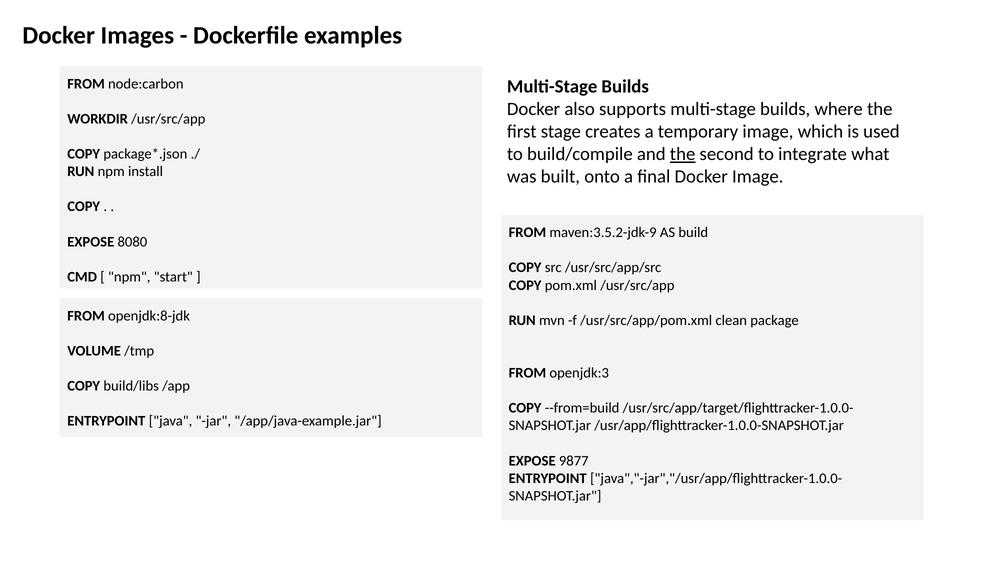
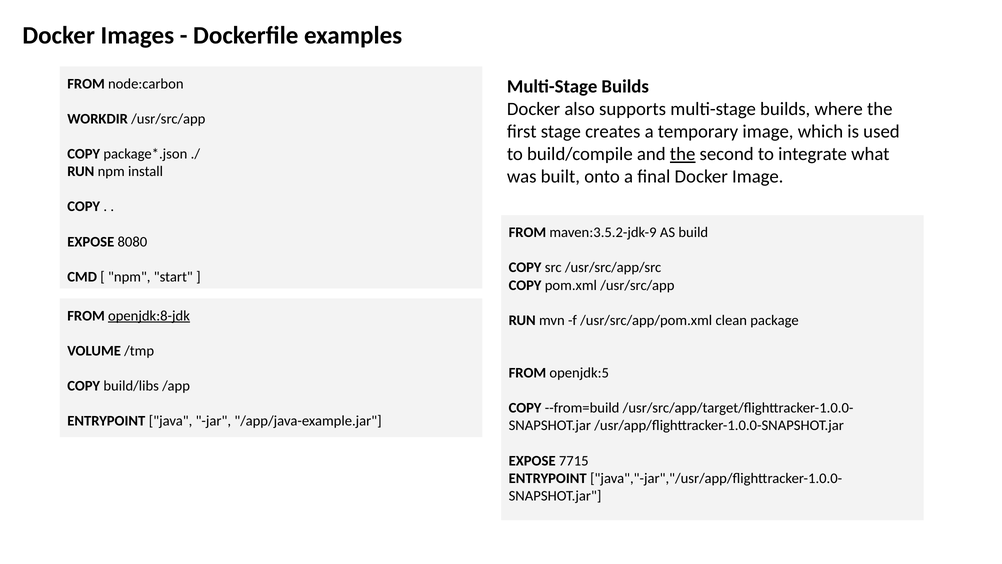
openjdk:8-jdk underline: none -> present
openjdk:3: openjdk:3 -> openjdk:5
9877: 9877 -> 7715
